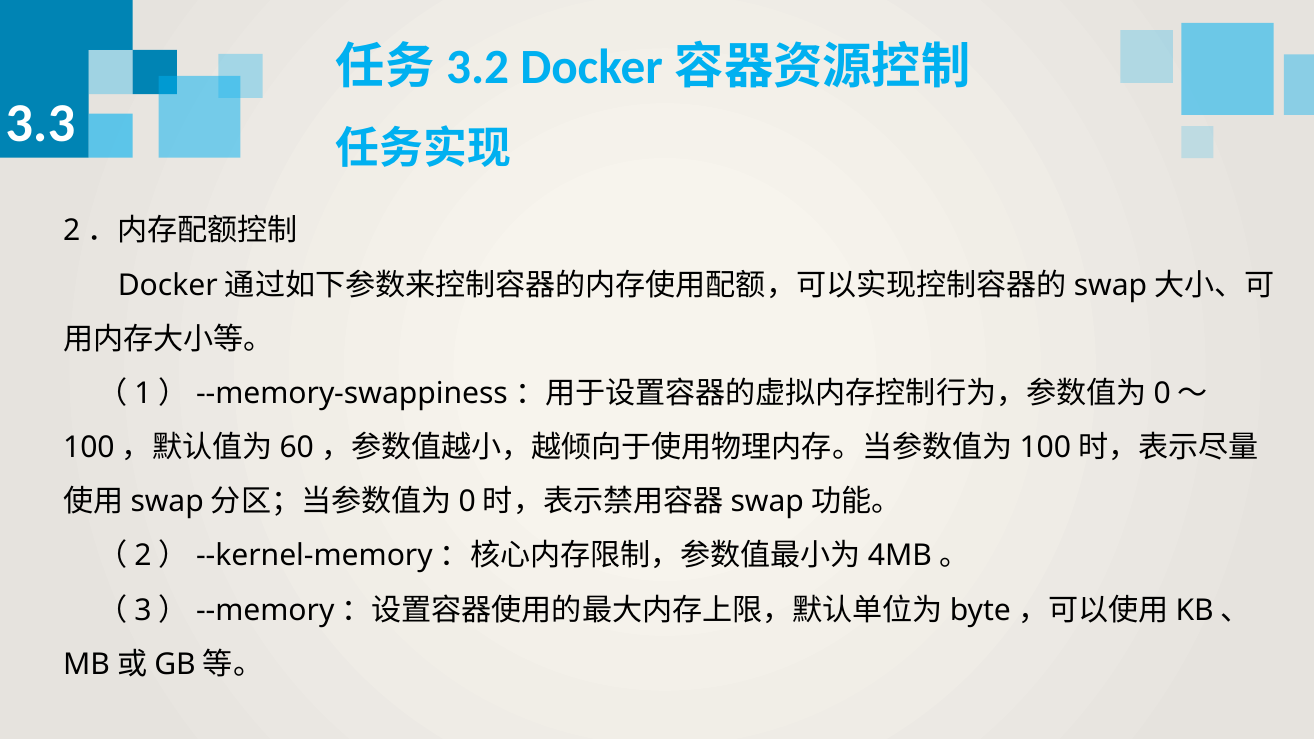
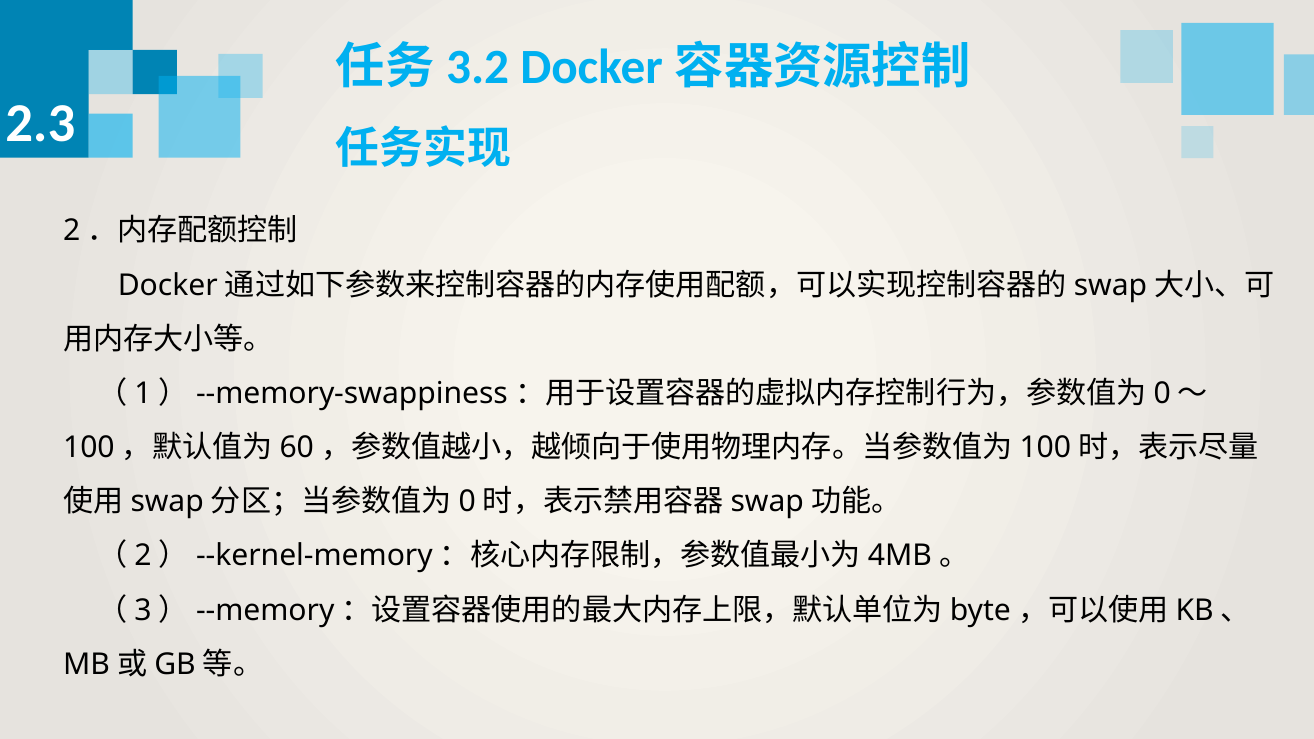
3.3: 3.3 -> 2.3
